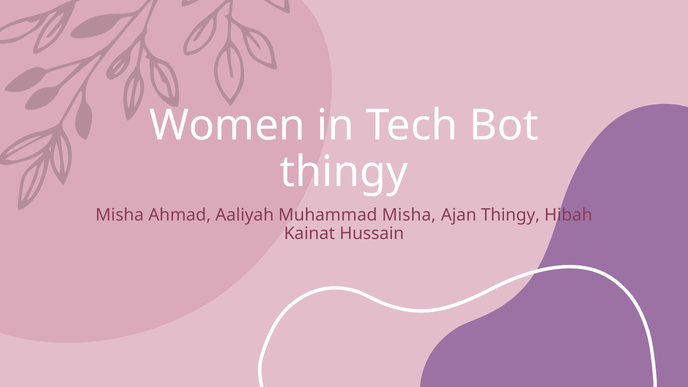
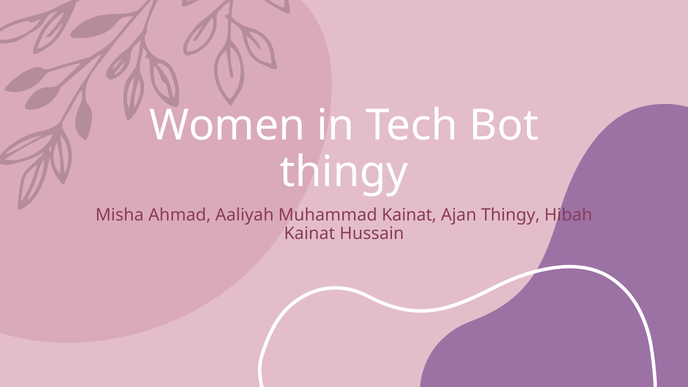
Muhammad Misha: Misha -> Kainat
